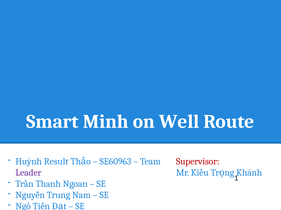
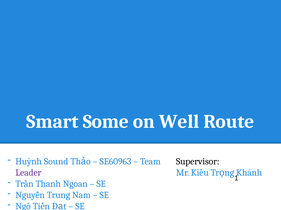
Minh: Minh -> Some
Result: Result -> Sound
Supervisor colour: red -> black
